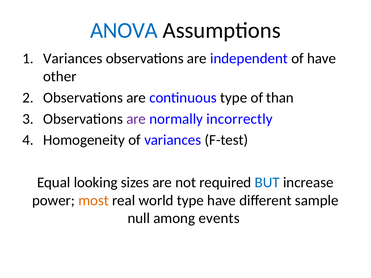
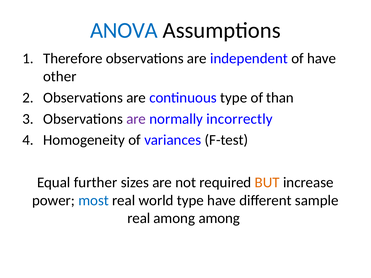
Variances at (73, 59): Variances -> Therefore
looking: looking -> further
BUT colour: blue -> orange
most colour: orange -> blue
null at (139, 219): null -> real
among events: events -> among
